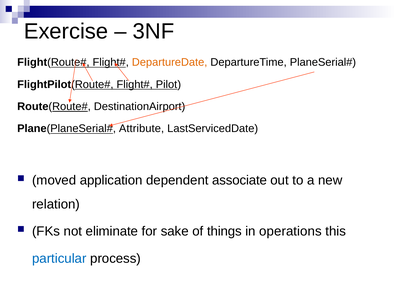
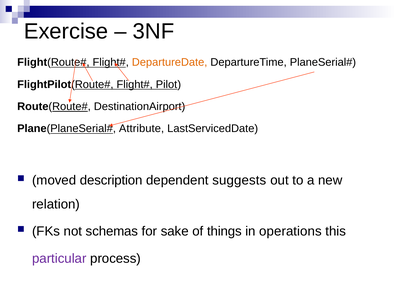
application: application -> description
associate: associate -> suggests
eliminate: eliminate -> schemas
particular colour: blue -> purple
